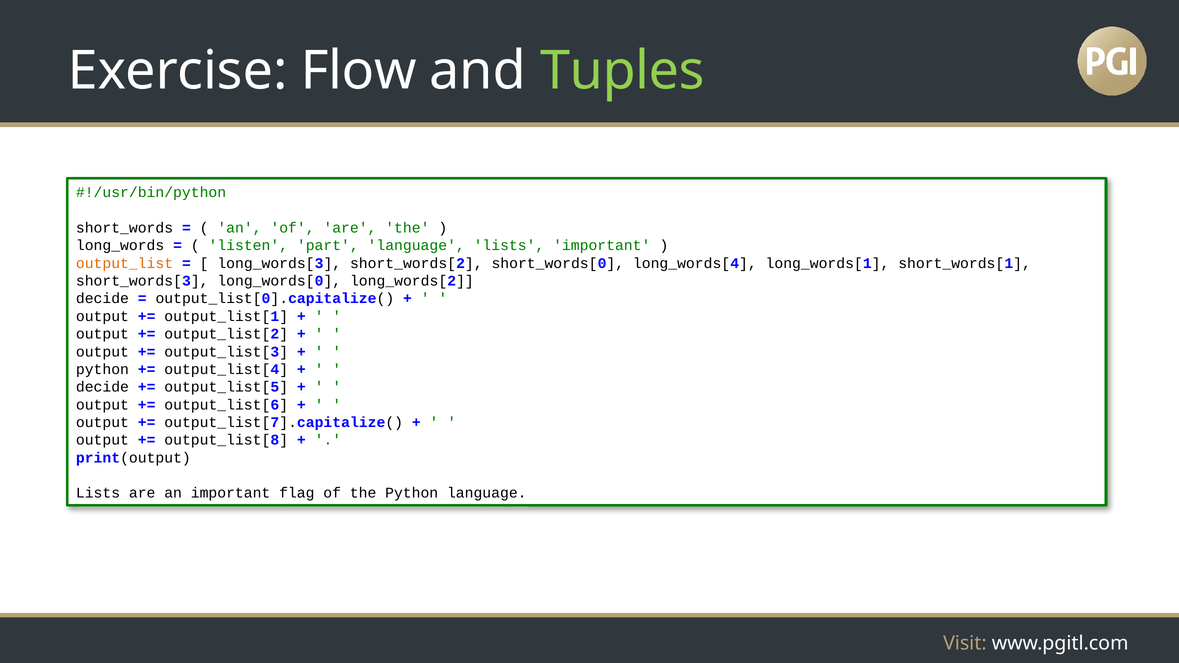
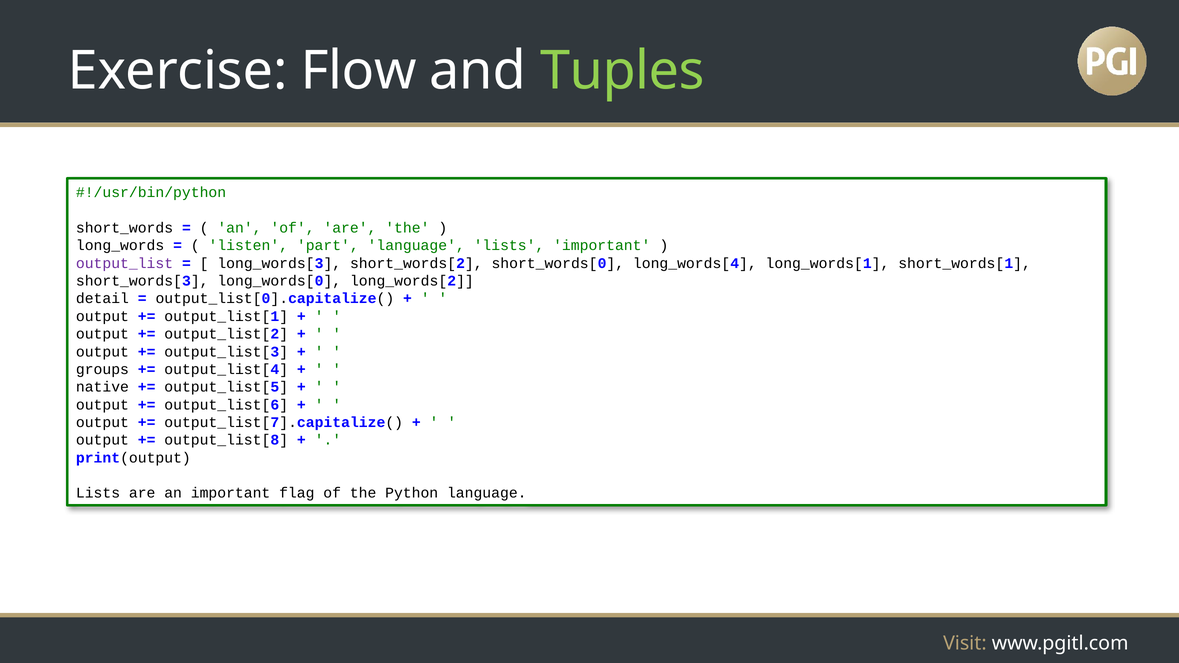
output_list colour: orange -> purple
decide at (102, 299): decide -> detail
python at (102, 369): python -> groups
decide at (102, 387): decide -> native
